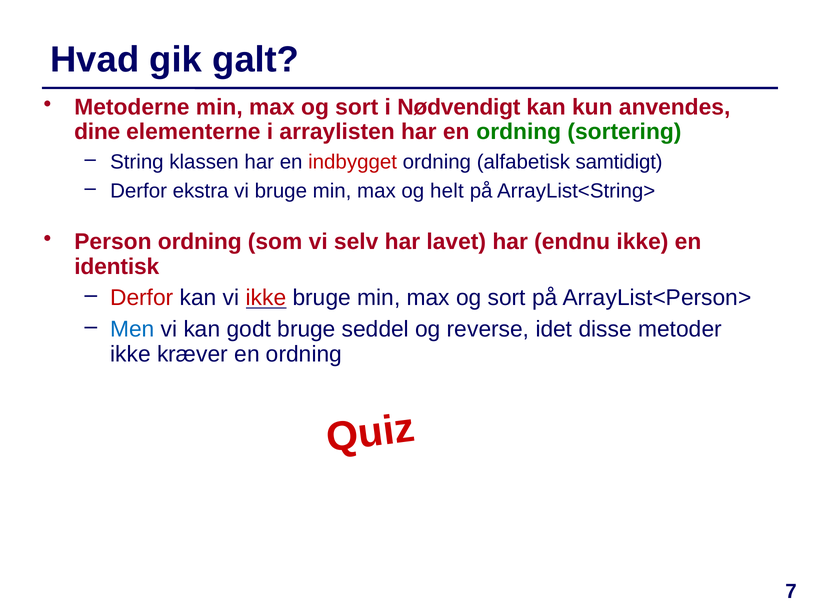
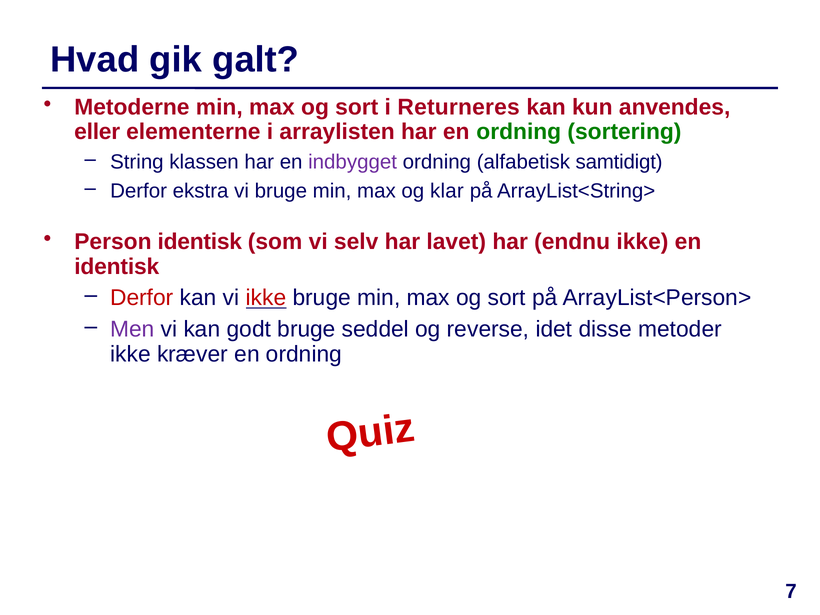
Nødvendigt: Nødvendigt -> Returneres
dine: dine -> eller
indbygget colour: red -> purple
helt: helt -> klar
Person ordning: ordning -> identisk
Men colour: blue -> purple
